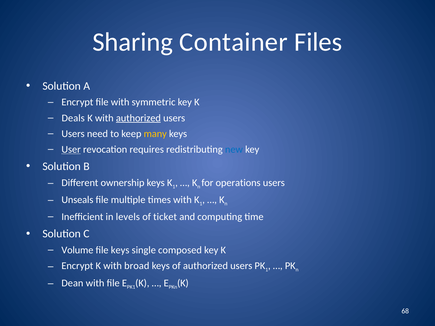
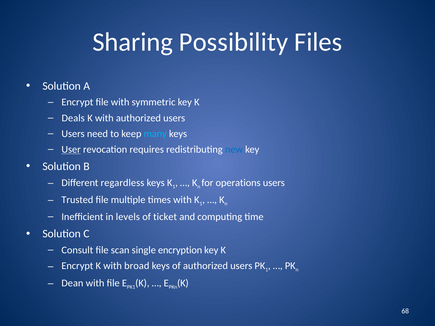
Container: Container -> Possibility
authorized at (138, 118) underline: present -> none
many colour: yellow -> light blue
ownership: ownership -> regardless
Unseals: Unseals -> Trusted
Volume: Volume -> Consult
file keys: keys -> scan
composed: composed -> encryption
